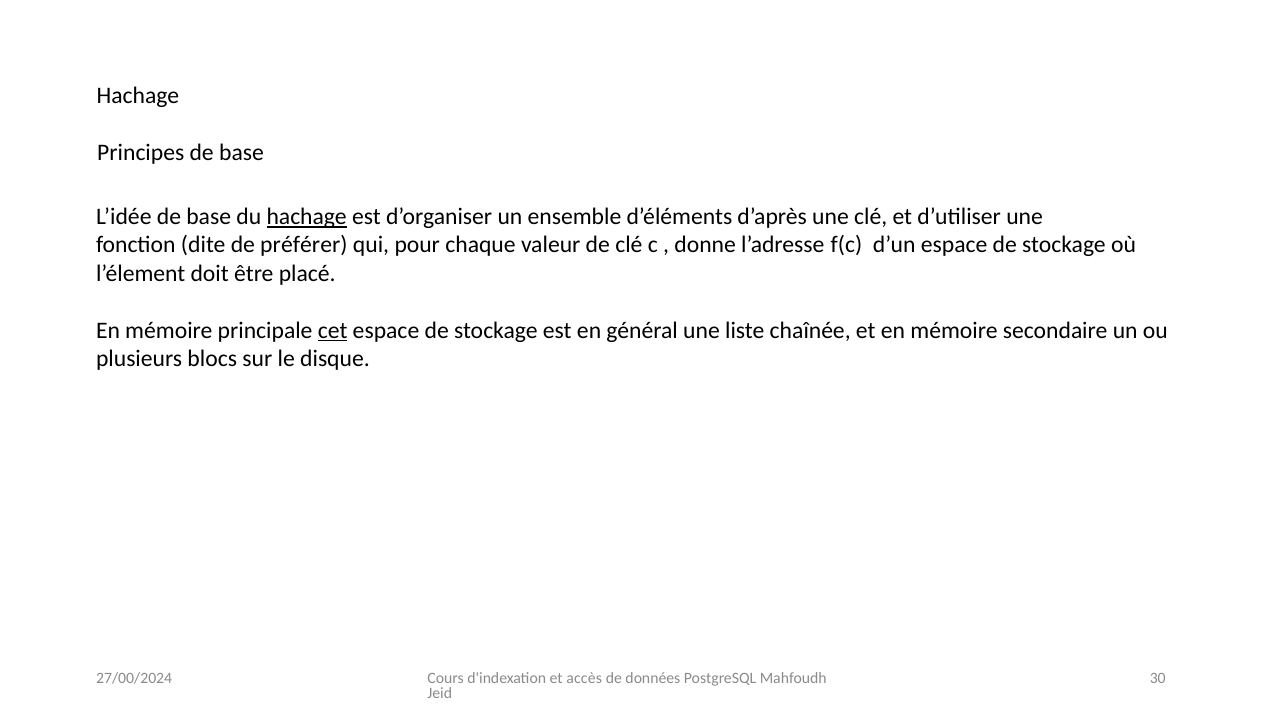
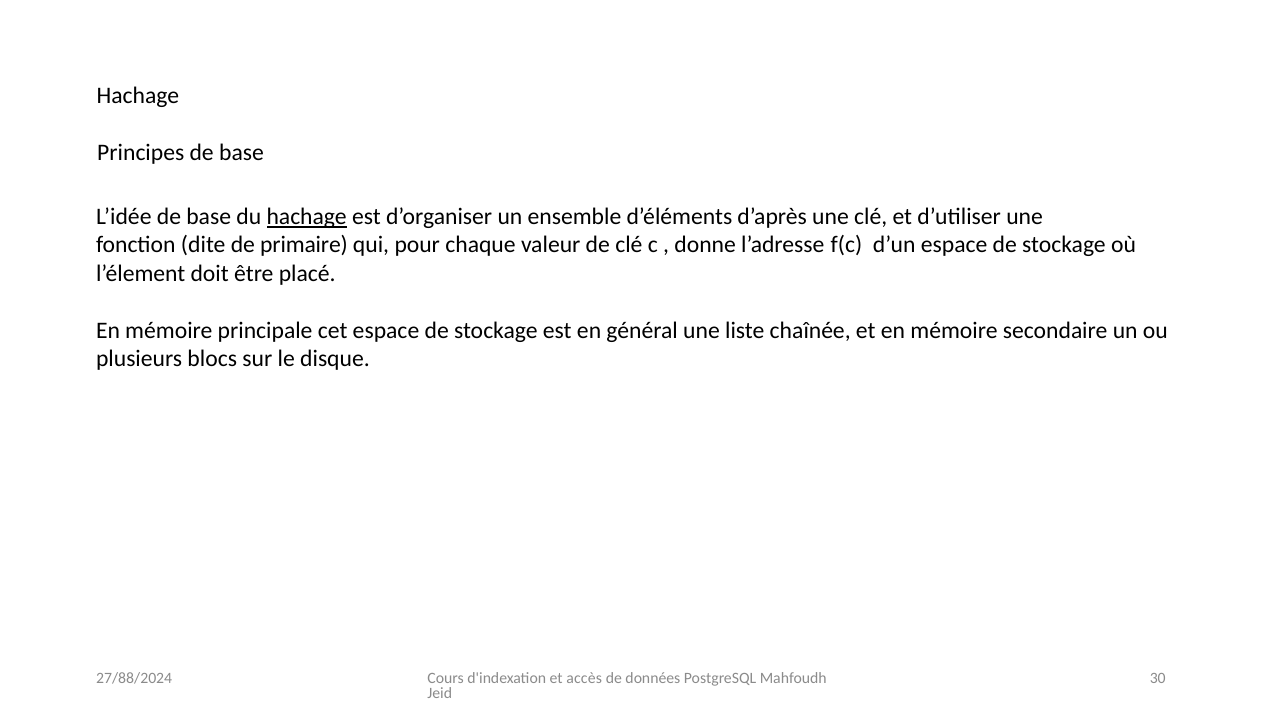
préférer: préférer -> primaire
cet underline: present -> none
27/00/2024: 27/00/2024 -> 27/88/2024
